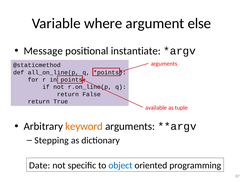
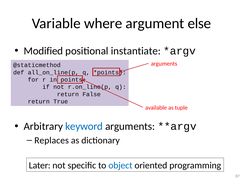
Message: Message -> Modified
keyword colour: orange -> blue
Stepping: Stepping -> Replaces
Date: Date -> Later
